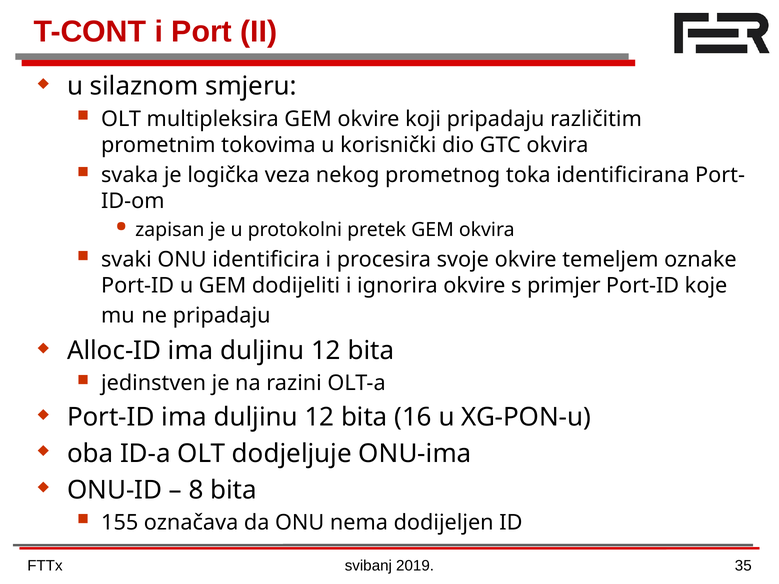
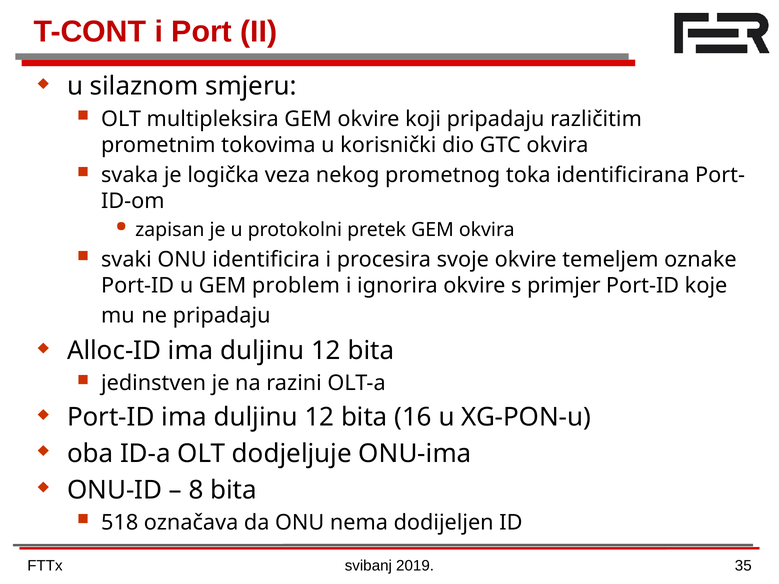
dodijeliti: dodijeliti -> problem
155: 155 -> 518
